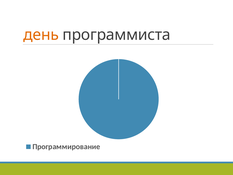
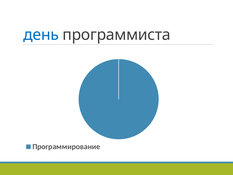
день colour: orange -> blue
